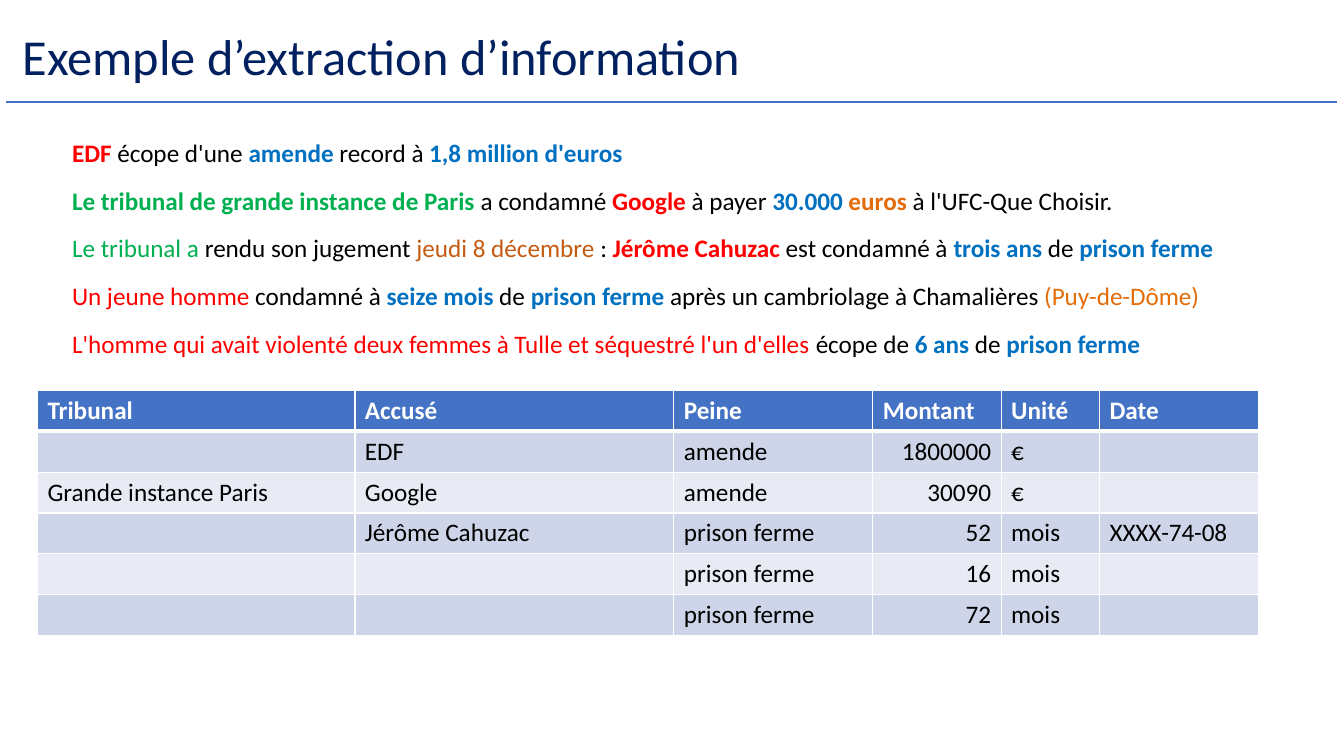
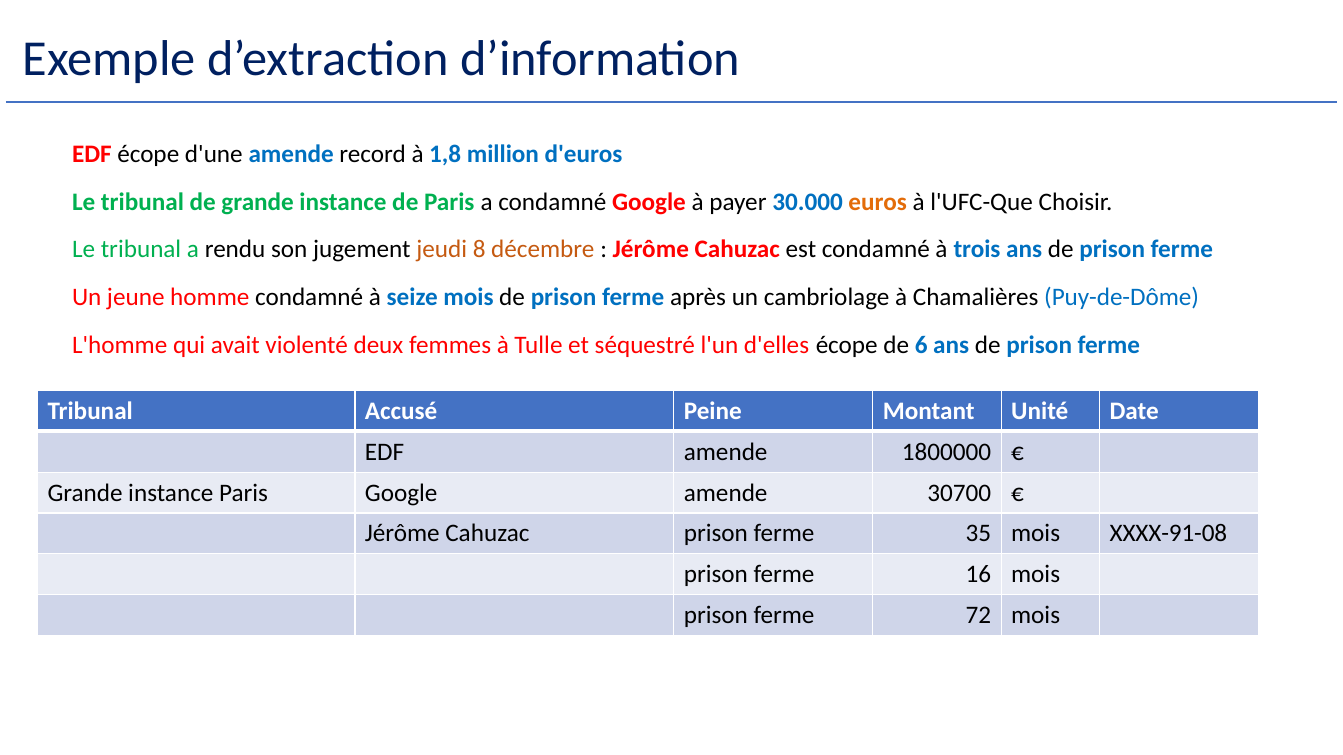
Puy-de-Dôme colour: orange -> blue
30090: 30090 -> 30700
52: 52 -> 35
XXXX-74-08: XXXX-74-08 -> XXXX-91-08
